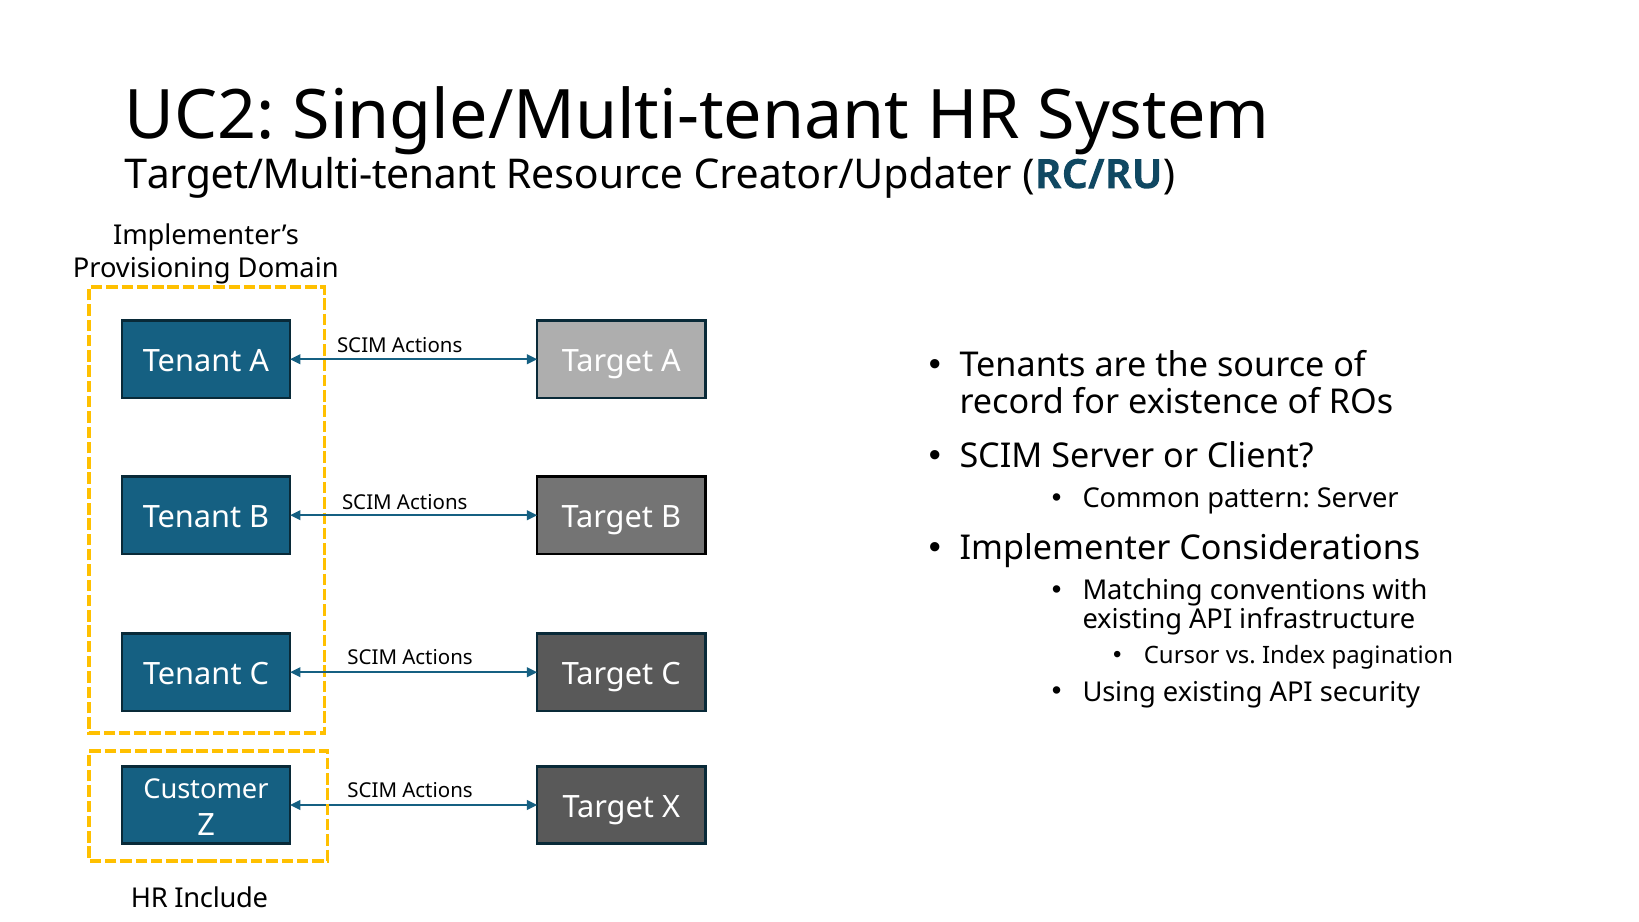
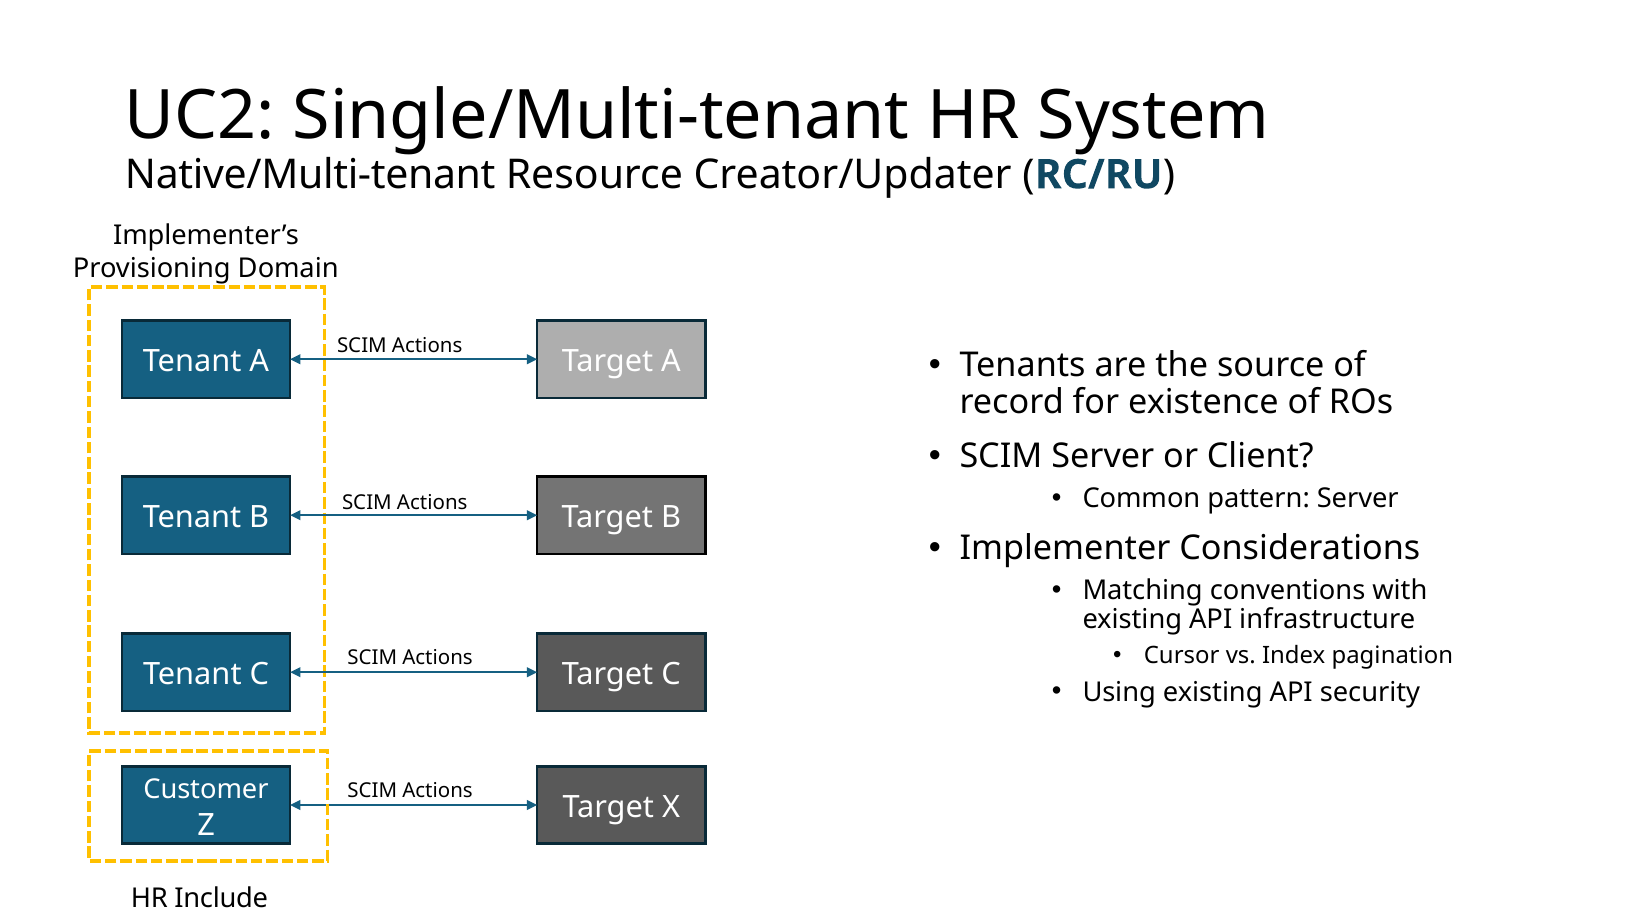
Target/Multi-tenant: Target/Multi-tenant -> Native/Multi-tenant
